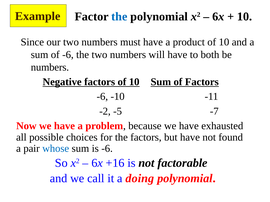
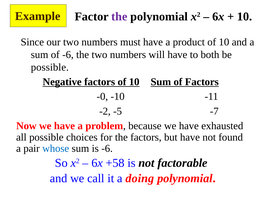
the at (119, 16) colour: blue -> purple
numbers at (50, 67): numbers -> possible
-6 at (102, 97): -6 -> -0
+16: +16 -> +58
